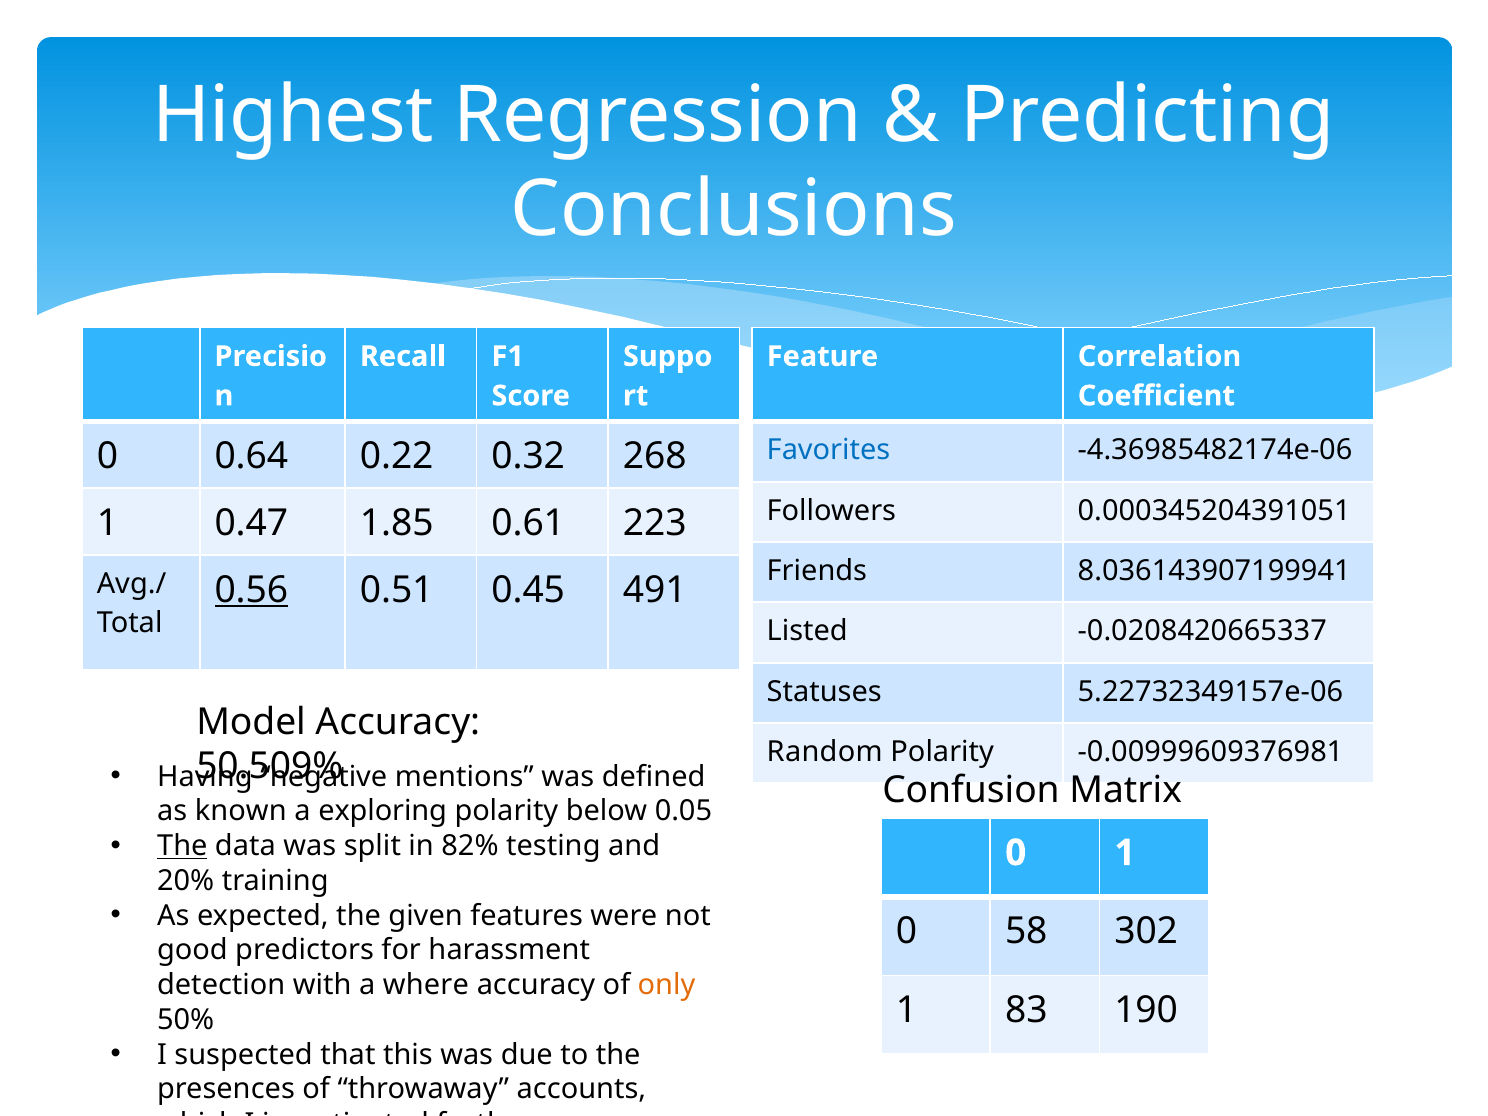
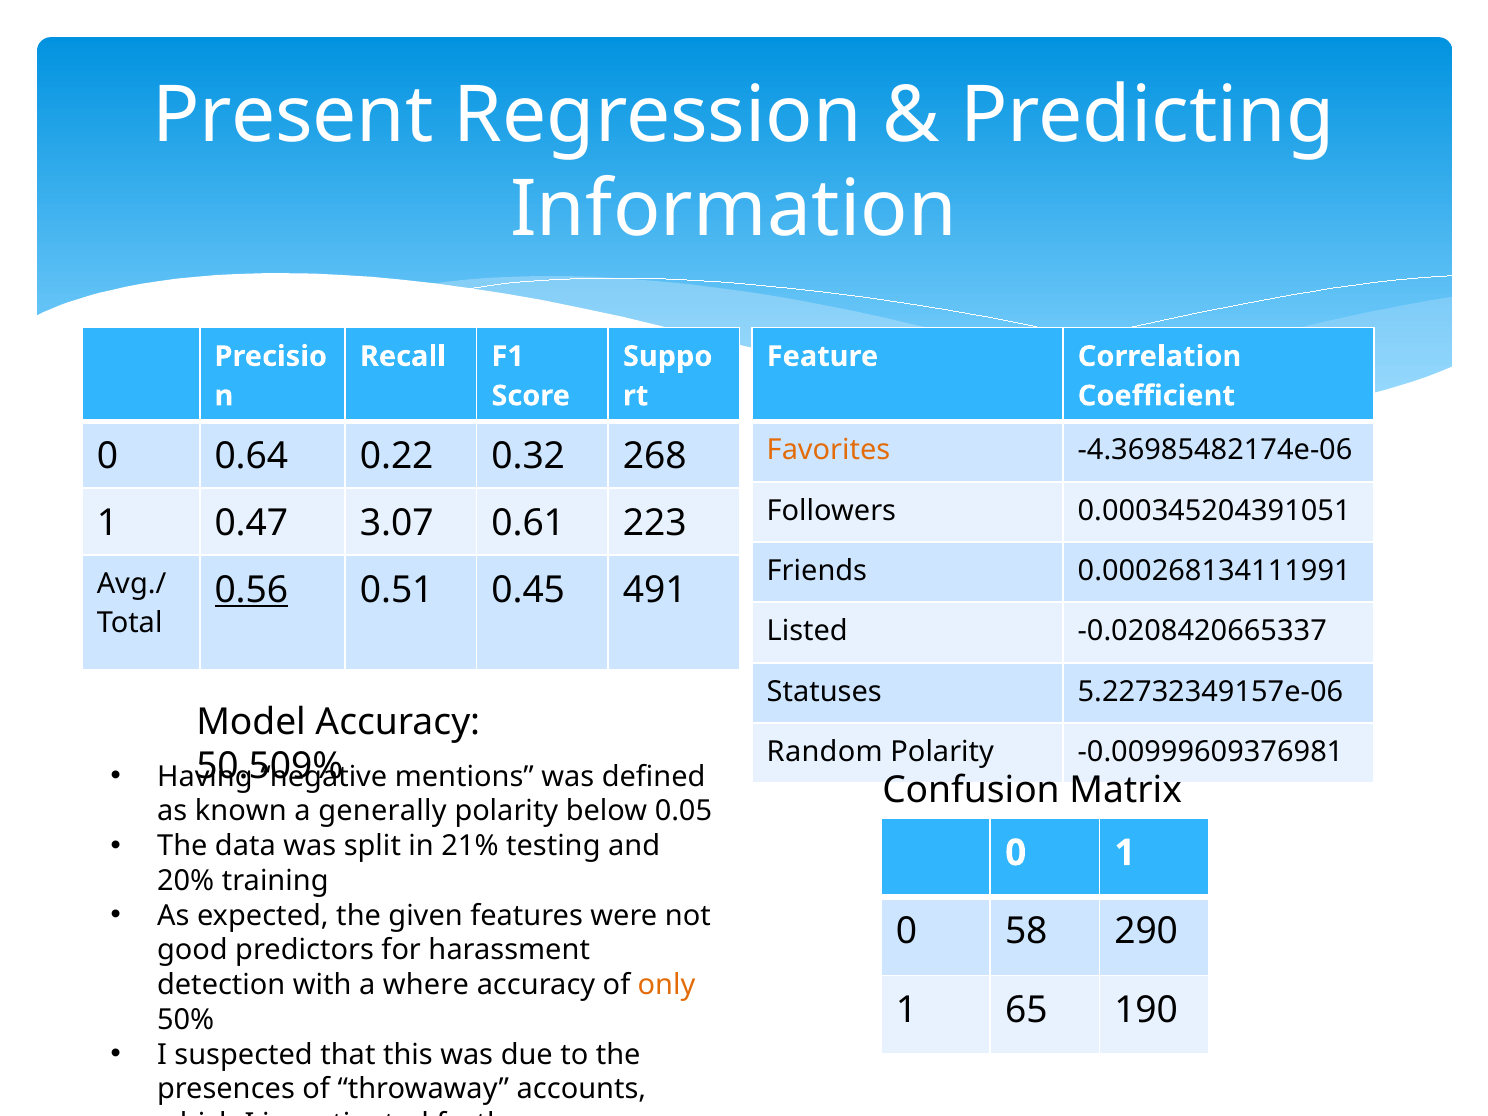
Highest: Highest -> Present
Conclusions: Conclusions -> Information
Favorites colour: blue -> orange
1.85: 1.85 -> 3.07
8.036143907199941: 8.036143907199941 -> 0.000268134111991
exploring: exploring -> generally
The at (182, 846) underline: present -> none
82%: 82% -> 21%
302: 302 -> 290
83: 83 -> 65
